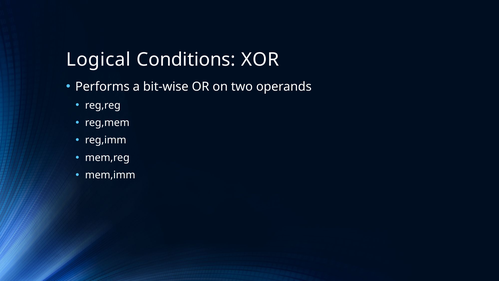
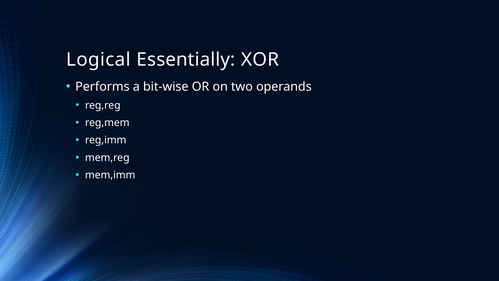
Conditions: Conditions -> Essentially
